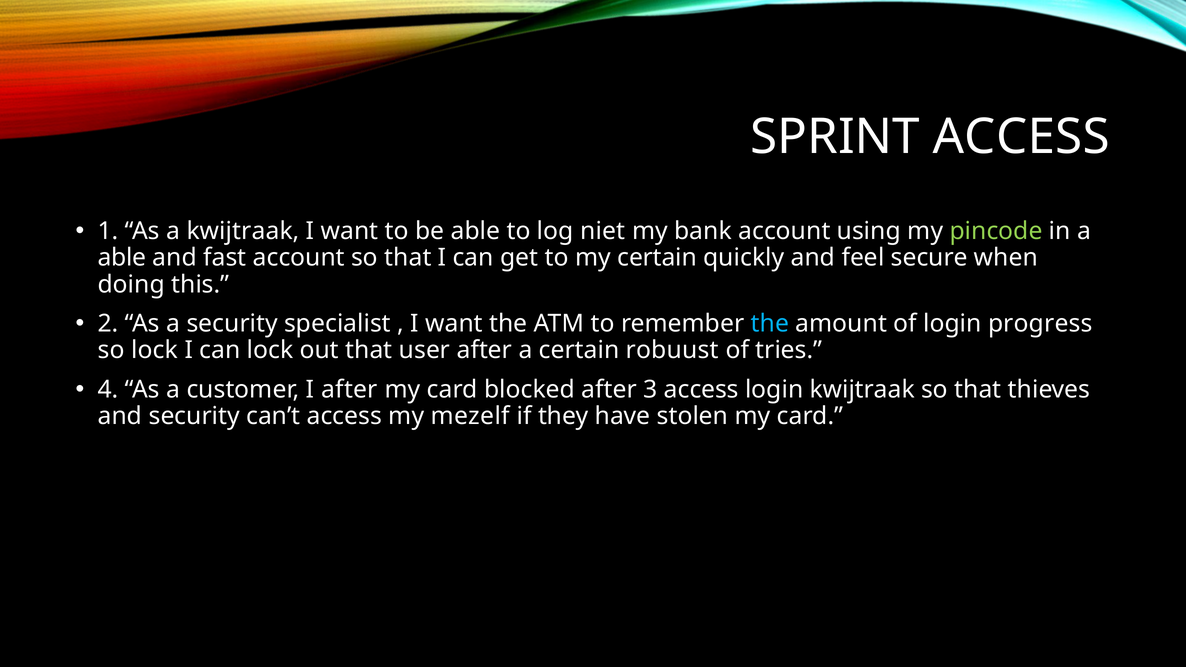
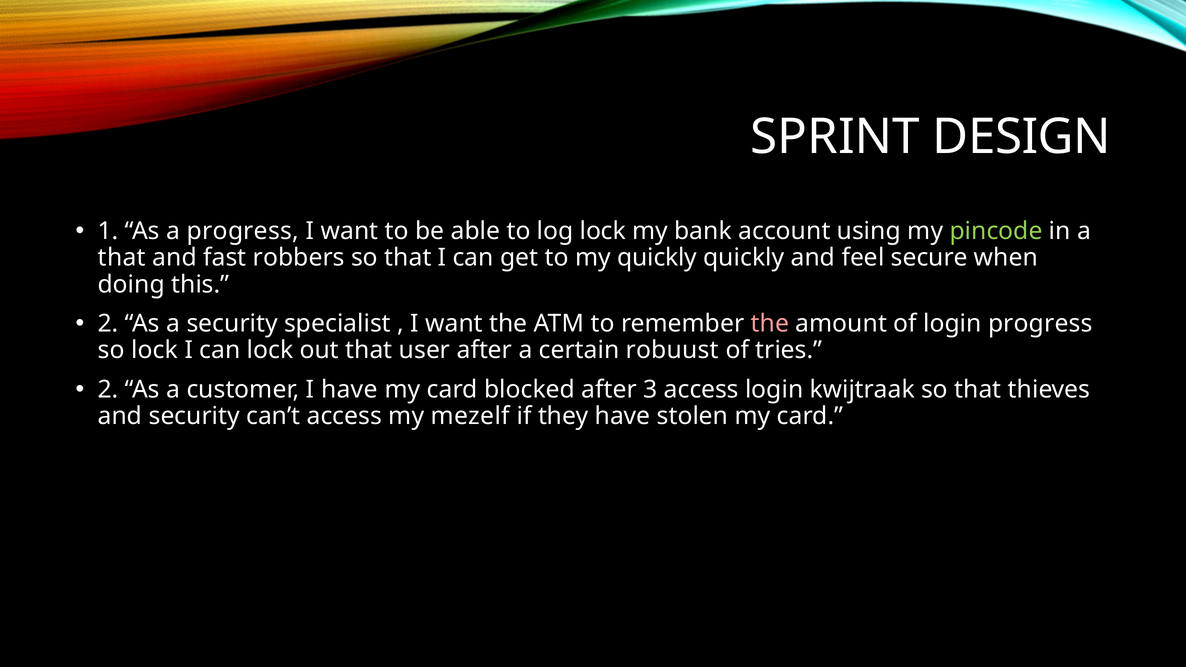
SPRINT ACCESS: ACCESS -> DESIGN
a kwijtraak: kwijtraak -> progress
log niet: niet -> lock
able at (122, 258): able -> that
fast account: account -> robbers
my certain: certain -> quickly
the at (770, 324) colour: light blue -> pink
4 at (108, 389): 4 -> 2
I after: after -> have
